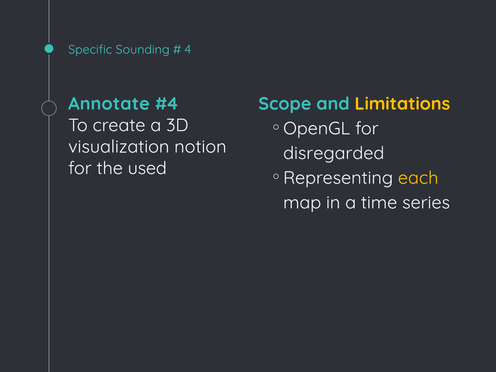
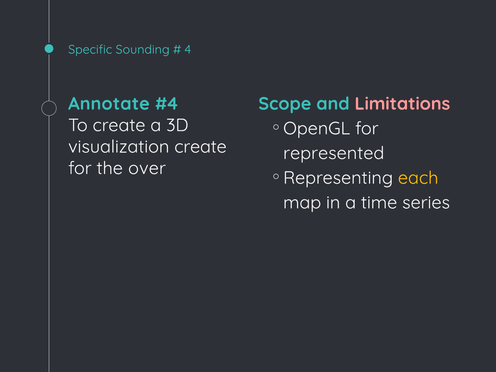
Limitations colour: yellow -> pink
visualization notion: notion -> create
disregarded: disregarded -> represented
used: used -> over
